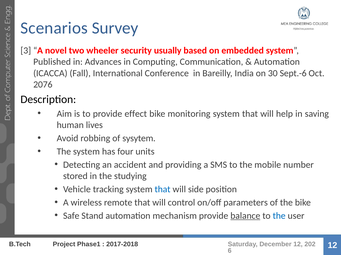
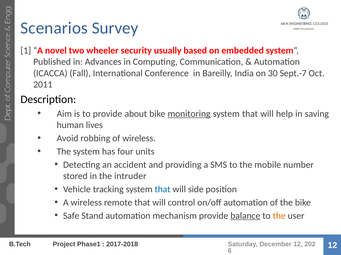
3: 3 -> 1
Sept.-6: Sept.-6 -> Sept.-7
2076: 2076 -> 2011
effect: effect -> about
monitoring underline: none -> present
of sysytem: sysytem -> wireless
studying: studying -> intruder
on/off parameters: parameters -> automation
the at (279, 216) colour: blue -> orange
